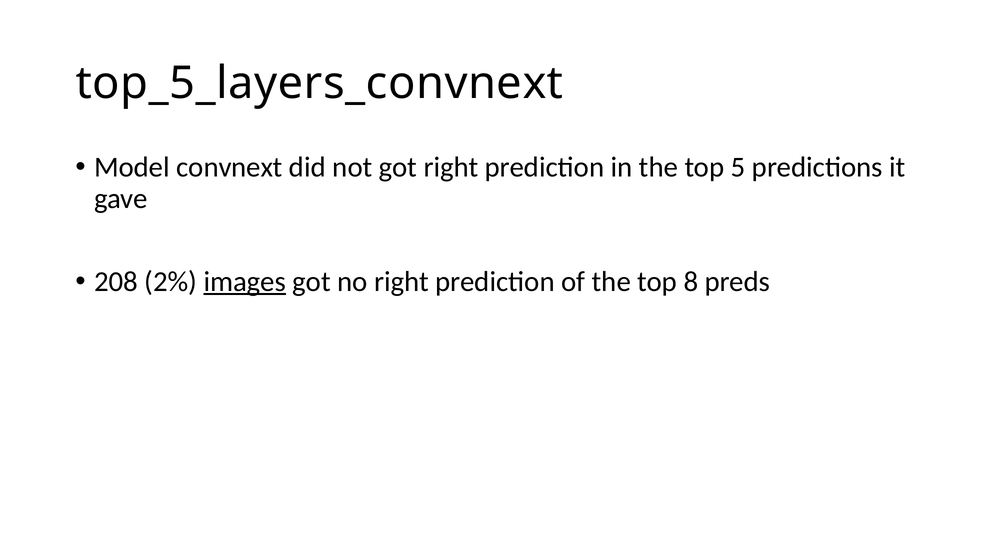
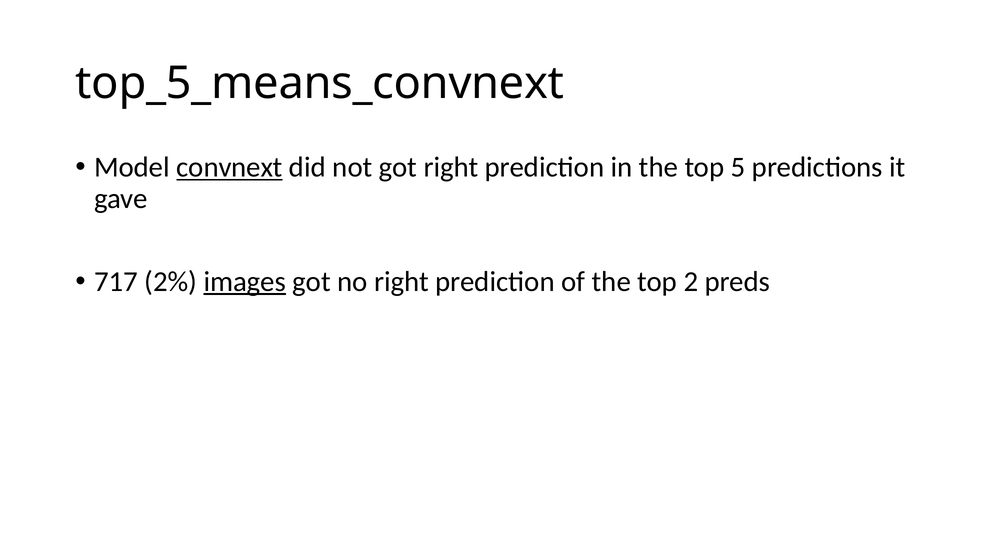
top_5_layers_convnext: top_5_layers_convnext -> top_5_means_convnext
convnext underline: none -> present
208: 208 -> 717
8: 8 -> 2
